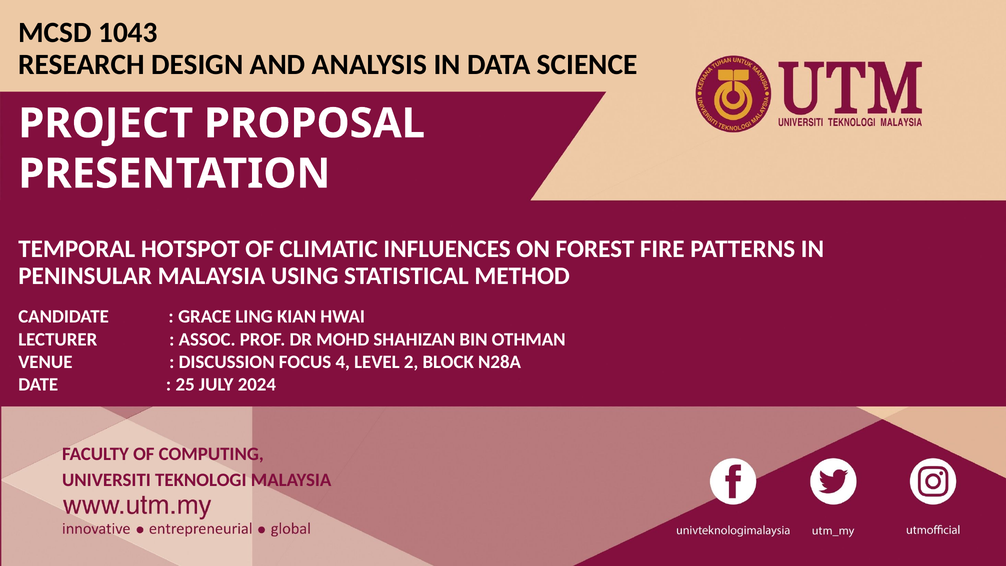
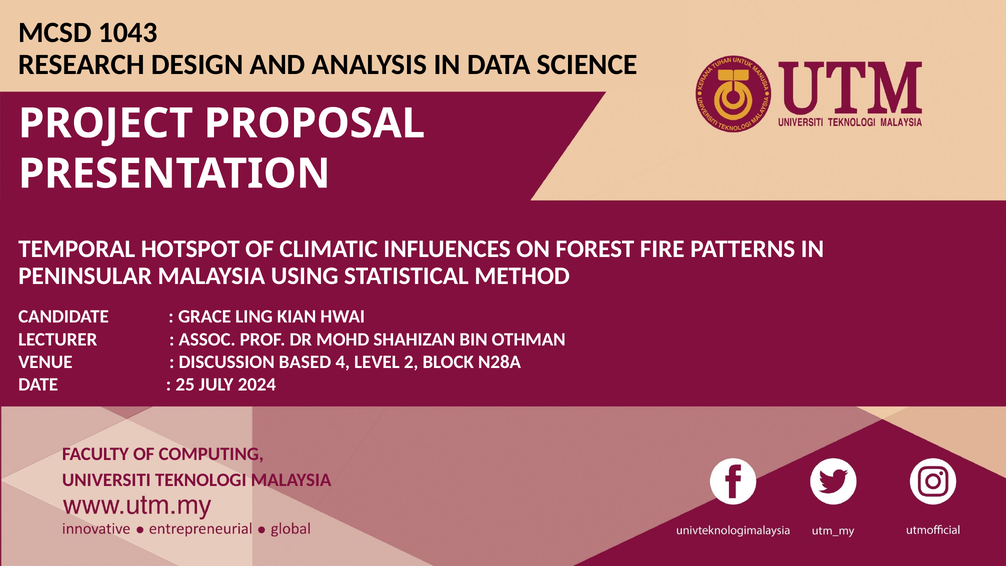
FOCUS: FOCUS -> BASED
